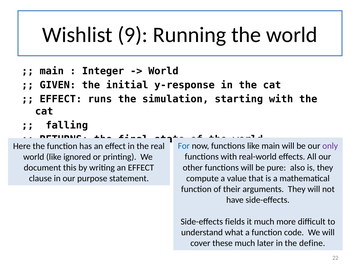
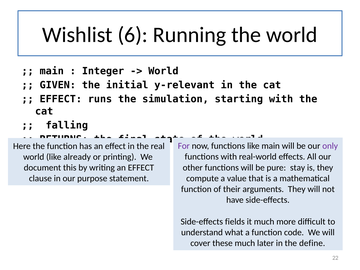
9: 9 -> 6
y-response: y-response -> y-relevant
For colour: blue -> purple
ignored: ignored -> already
also: also -> stay
